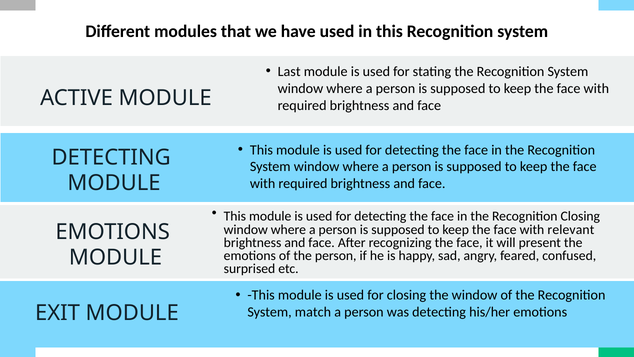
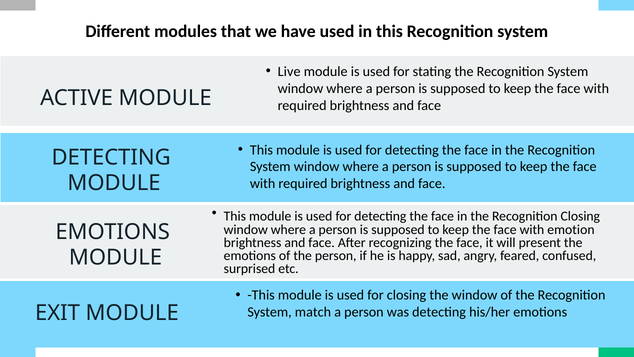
Last: Last -> Live
relevant: relevant -> emotion
